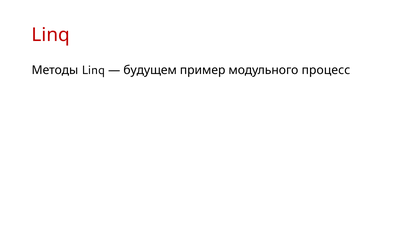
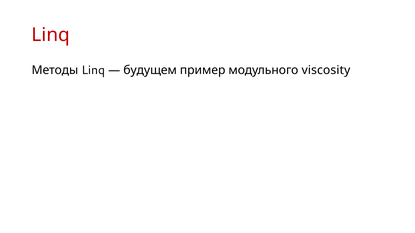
процесс: процесс -> viscosity
